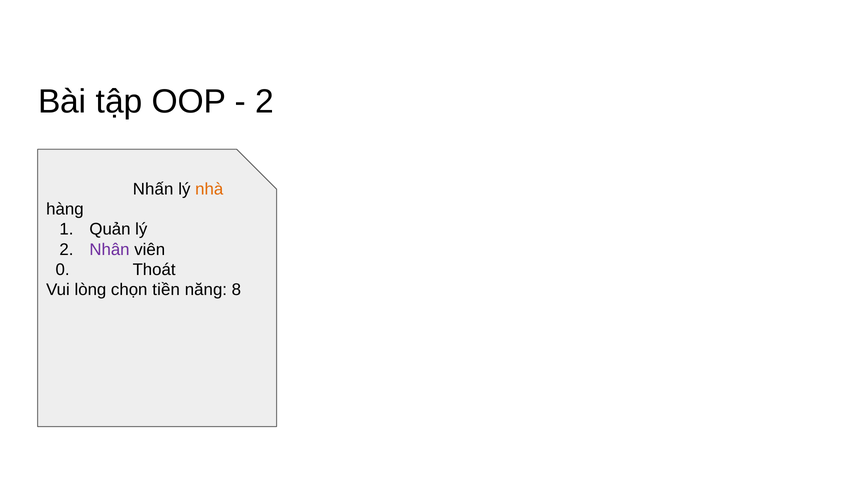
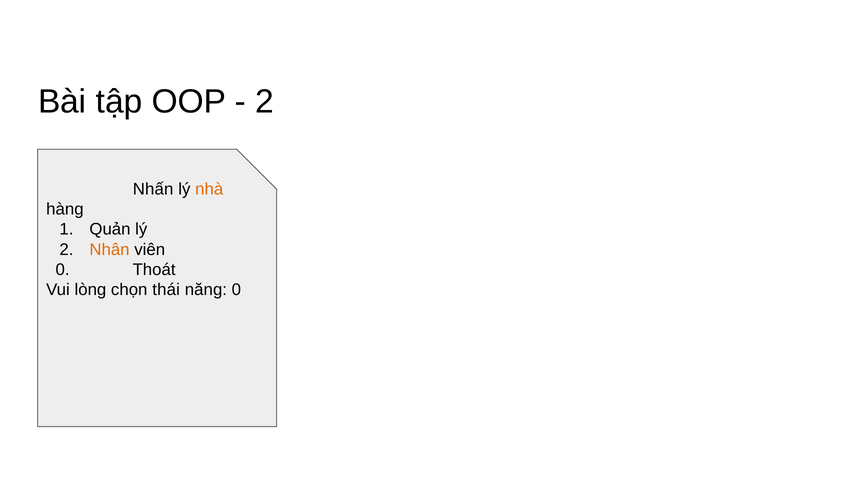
Nhân colour: purple -> orange
tiền: tiền -> thái
năng 8: 8 -> 0
